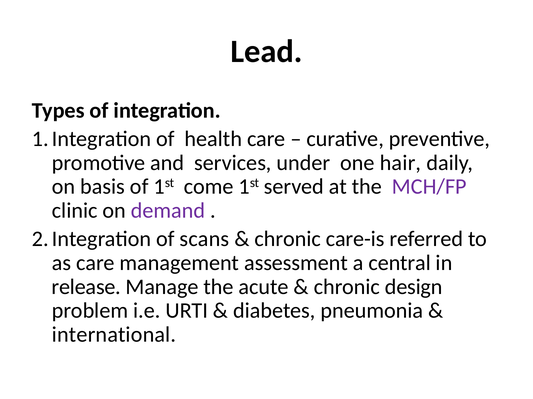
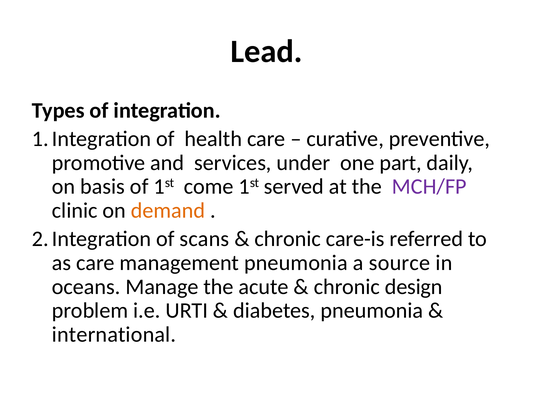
hair: hair -> part
demand colour: purple -> orange
management assessment: assessment -> pneumonia
central: central -> source
release: release -> oceans
